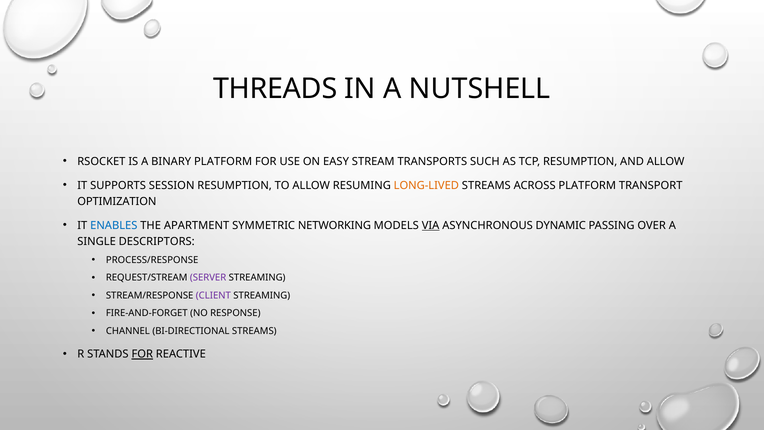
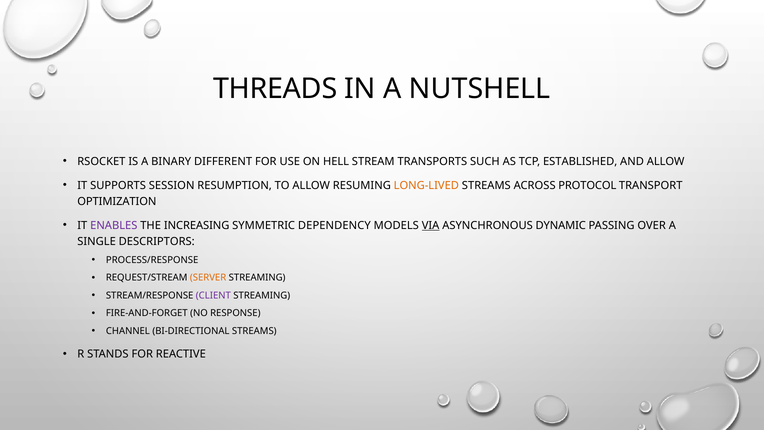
BINARY PLATFORM: PLATFORM -> DIFFERENT
EASY: EASY -> HELL
TCP RESUMPTION: RESUMPTION -> ESTABLISHED
ACROSS PLATFORM: PLATFORM -> PROTOCOL
ENABLES colour: blue -> purple
APARTMENT: APARTMENT -> INCREASING
NETWORKING: NETWORKING -> DEPENDENCY
SERVER colour: purple -> orange
FOR at (142, 354) underline: present -> none
